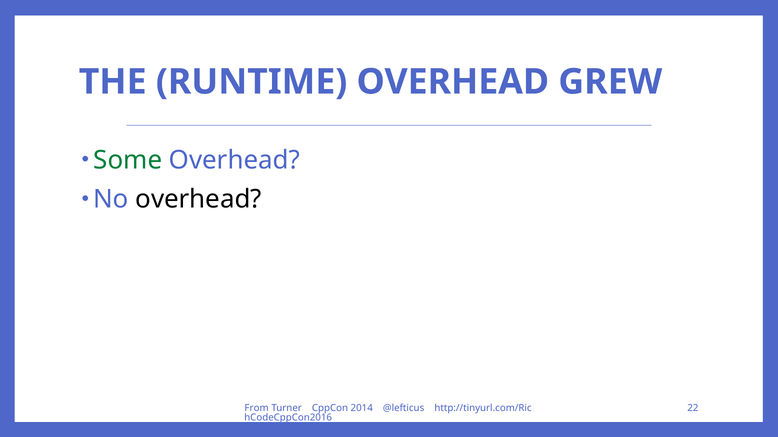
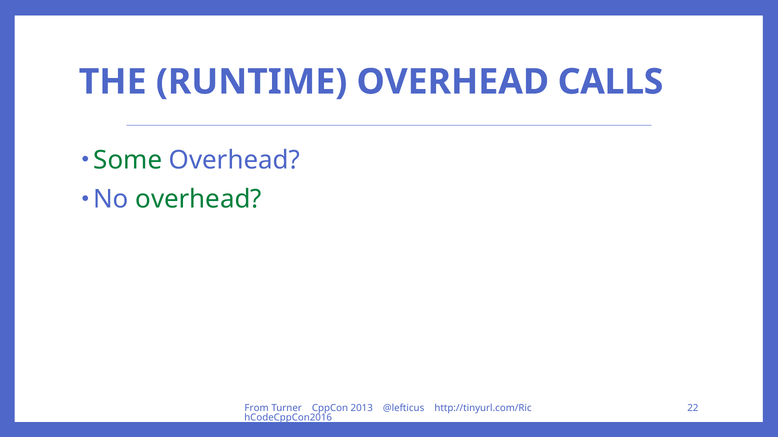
GREW: GREW -> CALLS
overhead at (199, 200) colour: black -> green
2014: 2014 -> 2013
